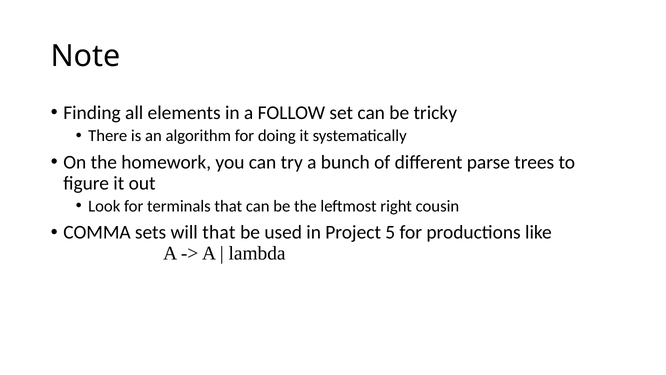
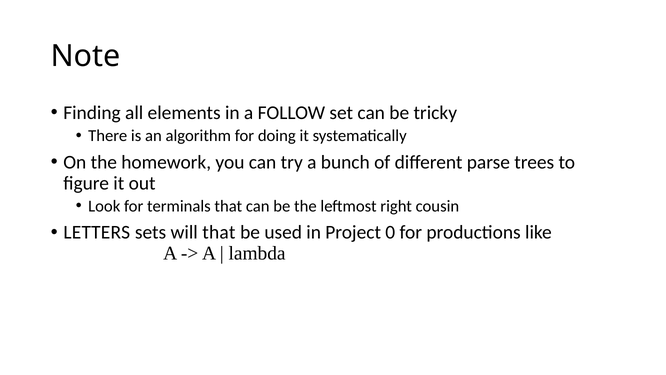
COMMA: COMMA -> LETTERS
5: 5 -> 0
